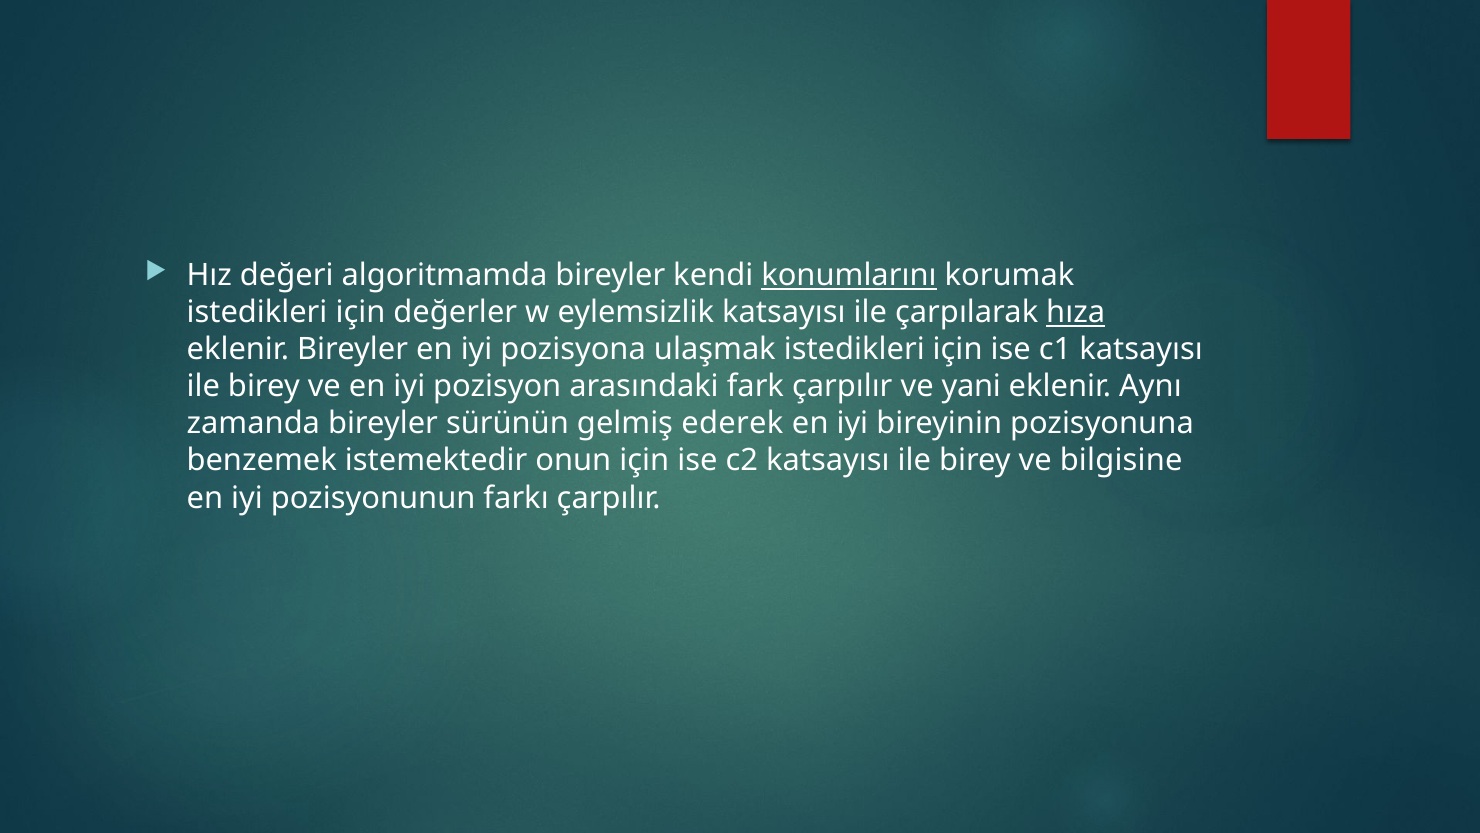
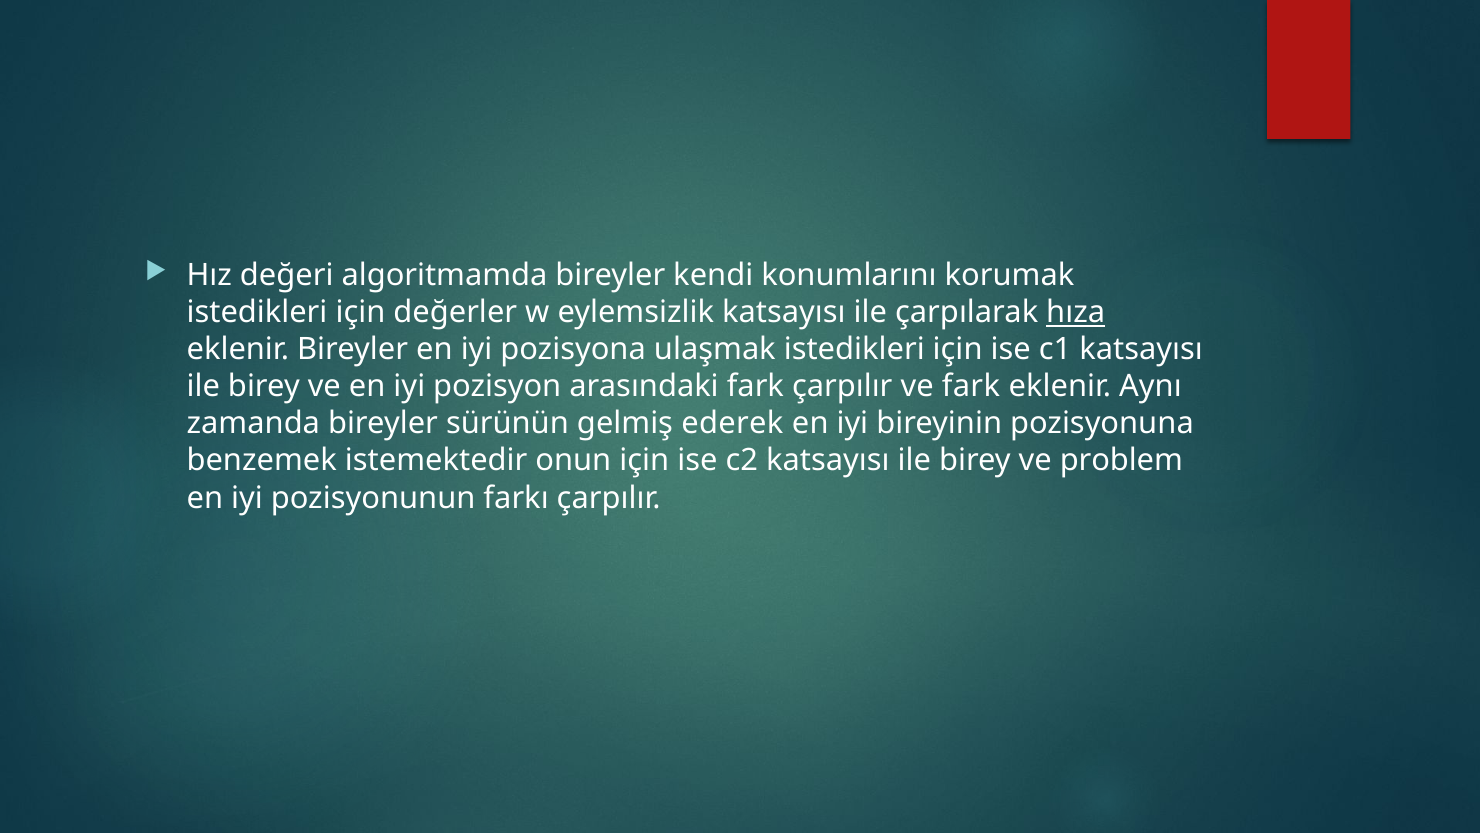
konumlarını underline: present -> none
ve yani: yani -> fark
bilgisine: bilgisine -> problem
